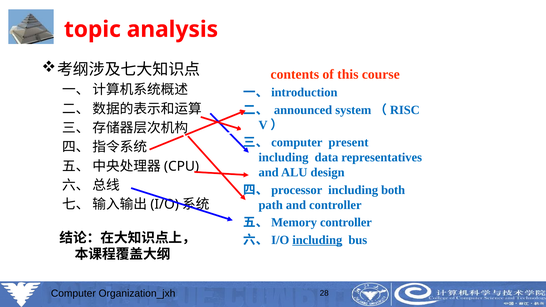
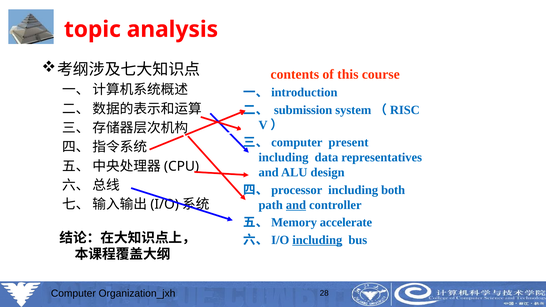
announced: announced -> submission
and at (296, 205) underline: none -> present
controller at (346, 223): controller -> accelerate
